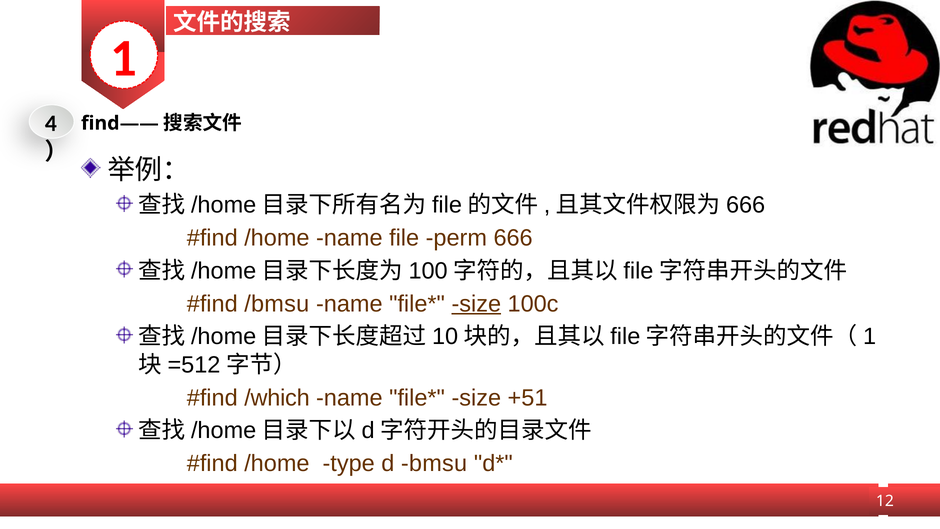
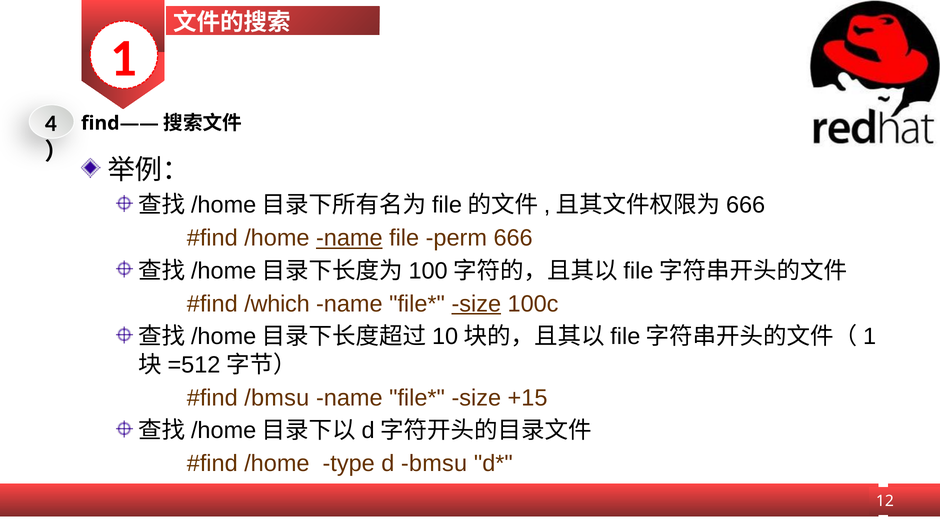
name at (349, 238) underline: none -> present
/bmsu: /bmsu -> /which
/which: /which -> /bmsu
+51: +51 -> +15
